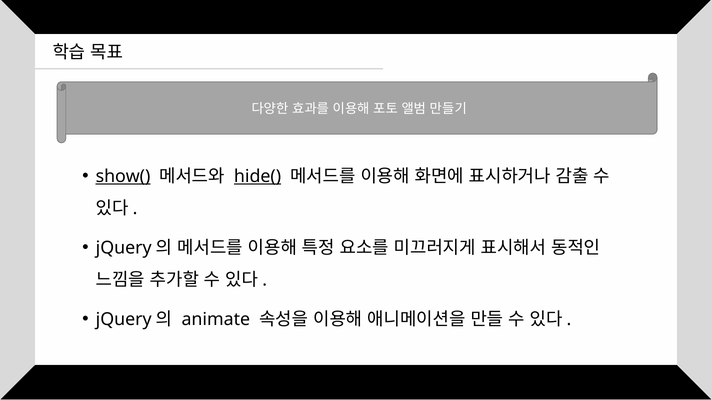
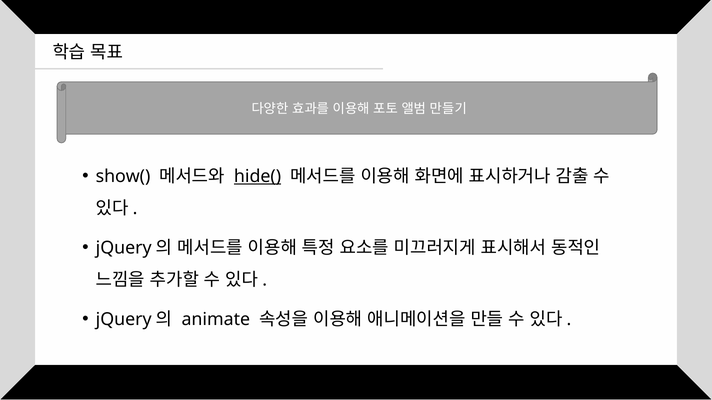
show( underline: present -> none
